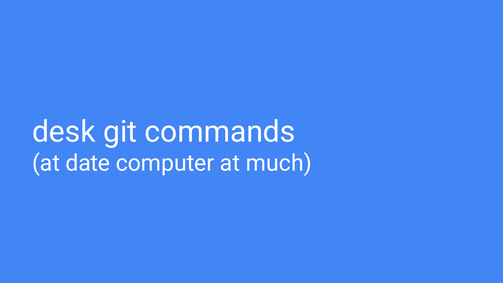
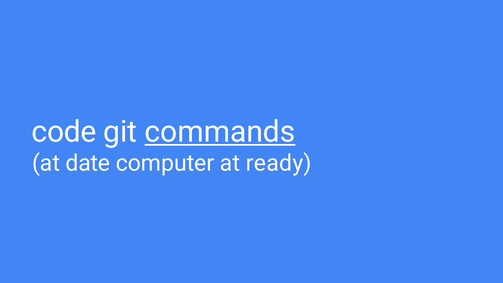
desk: desk -> code
commands underline: none -> present
much: much -> ready
